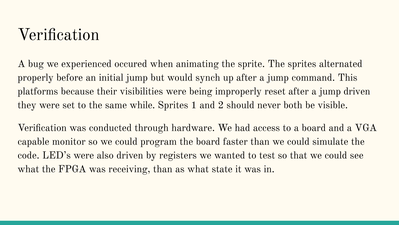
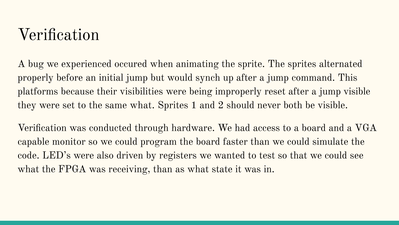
jump driven: driven -> visible
same while: while -> what
